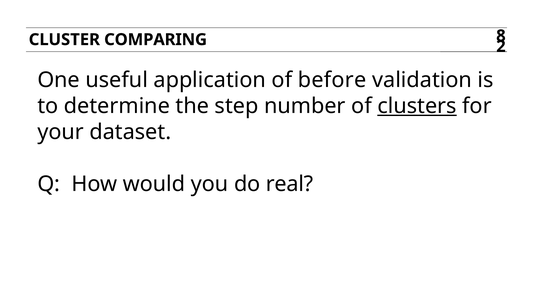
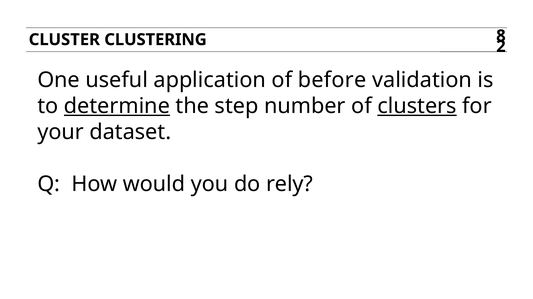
COMPARING: COMPARING -> CLUSTERING
determine underline: none -> present
real: real -> rely
